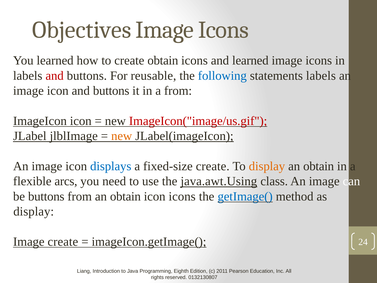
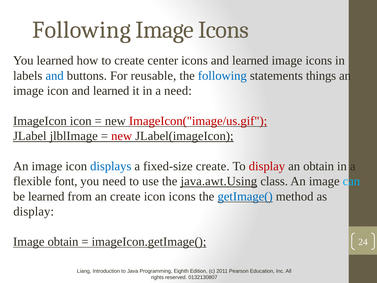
Objectives at (82, 30): Objectives -> Following
create obtain: obtain -> center
and at (55, 76) colour: red -> blue
statements labels: labels -> things
icon and buttons: buttons -> learned
a from: from -> need
new at (122, 136) colour: orange -> red
display at (267, 166) colour: orange -> red
arcs: arcs -> font
can colour: white -> light blue
be buttons: buttons -> learned
from an obtain: obtain -> create
Image create: create -> obtain
